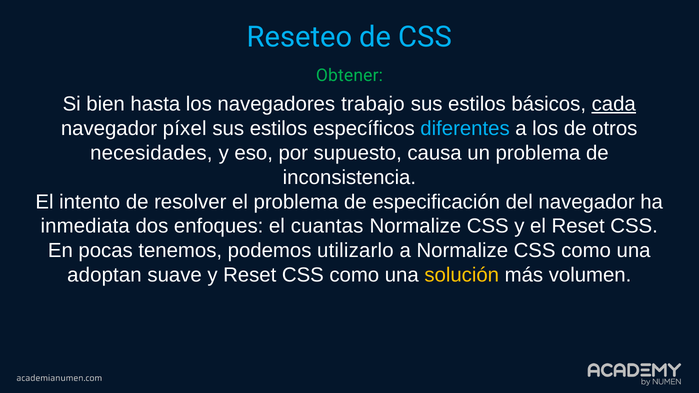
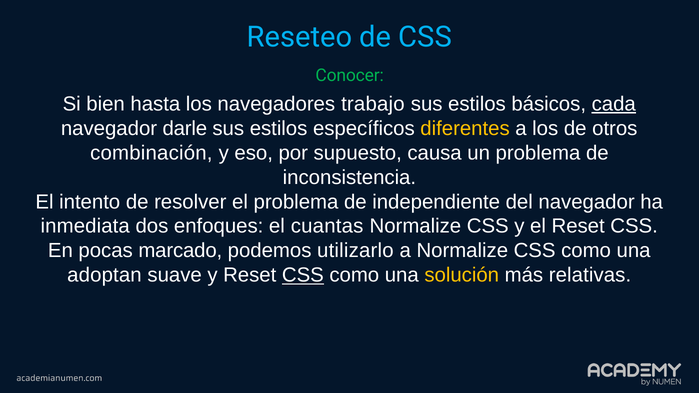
Obtener: Obtener -> Conocer
píxel: píxel -> darle
diferentes colour: light blue -> yellow
necesidades: necesidades -> combinación
especificación: especificación -> independiente
tenemos: tenemos -> marcado
CSS at (303, 275) underline: none -> present
volumen: volumen -> relativas
